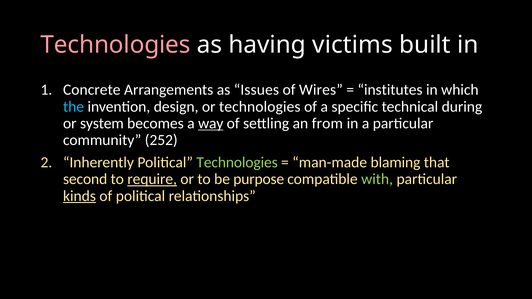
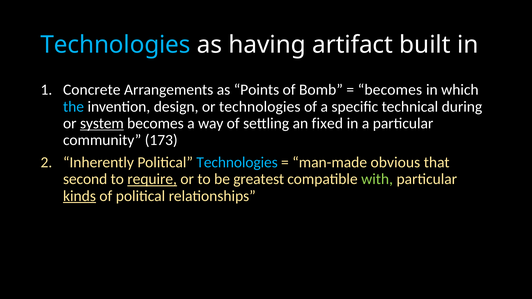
Technologies at (116, 45) colour: pink -> light blue
victims: victims -> artifact
Issues: Issues -> Points
Wires: Wires -> Bomb
institutes at (390, 90): institutes -> becomes
system underline: none -> present
way underline: present -> none
from: from -> fixed
252: 252 -> 173
Technologies at (237, 163) colour: light green -> light blue
blaming: blaming -> obvious
purpose: purpose -> greatest
